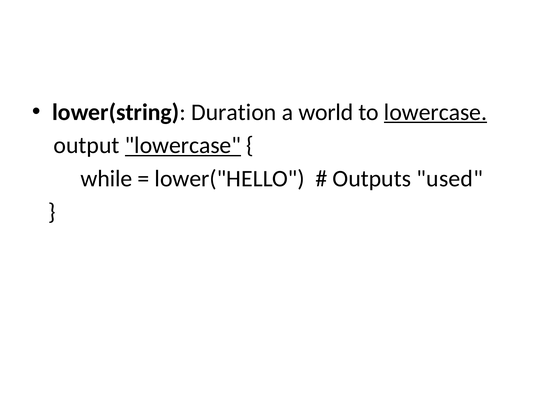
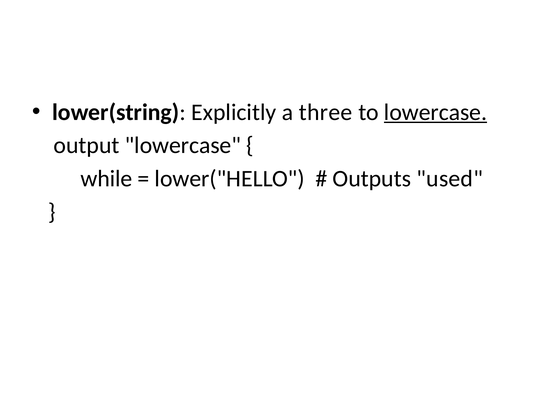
Duration: Duration -> Explicitly
world: world -> three
lowercase at (183, 146) underline: present -> none
